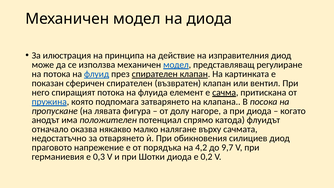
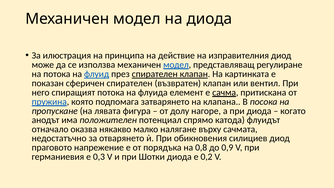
4,2: 4,2 -> 0,8
9,7: 9,7 -> 0,9
